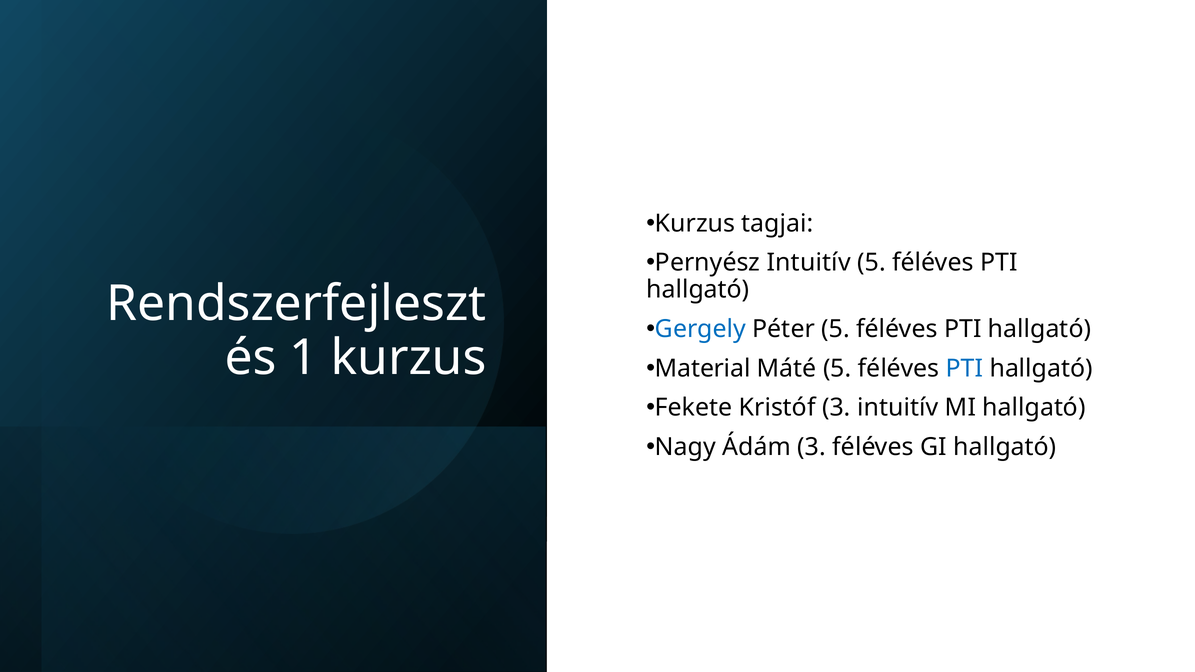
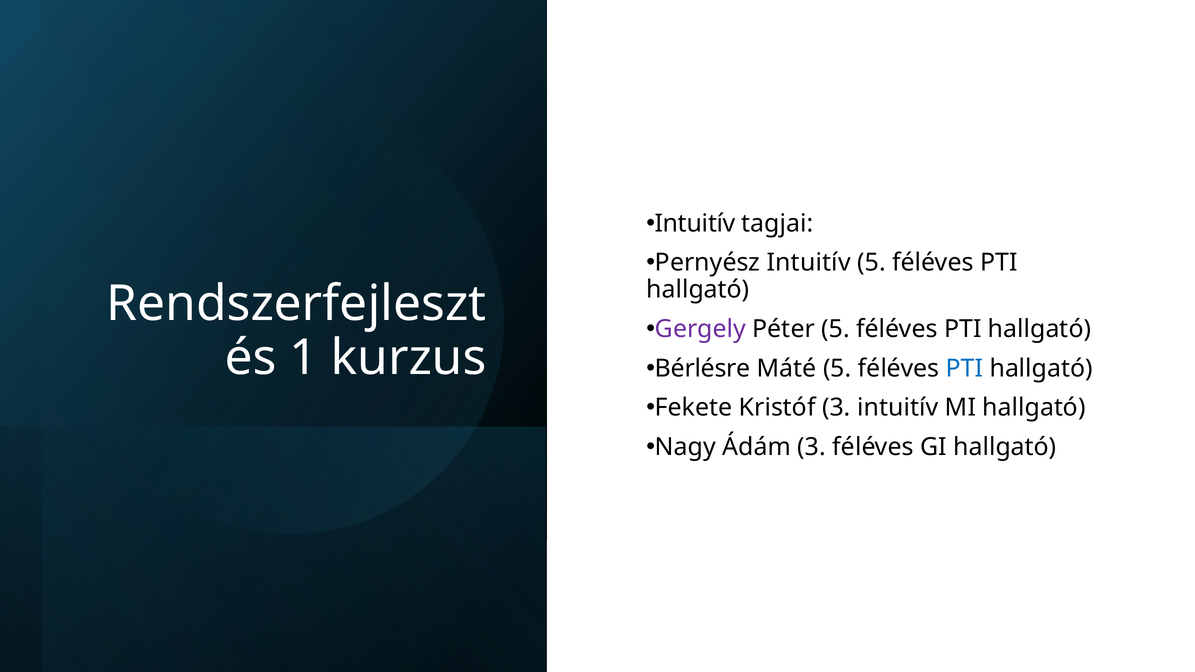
Kurzus at (695, 223): Kurzus -> Intuitív
Gergely colour: blue -> purple
Material: Material -> Bérlésre
